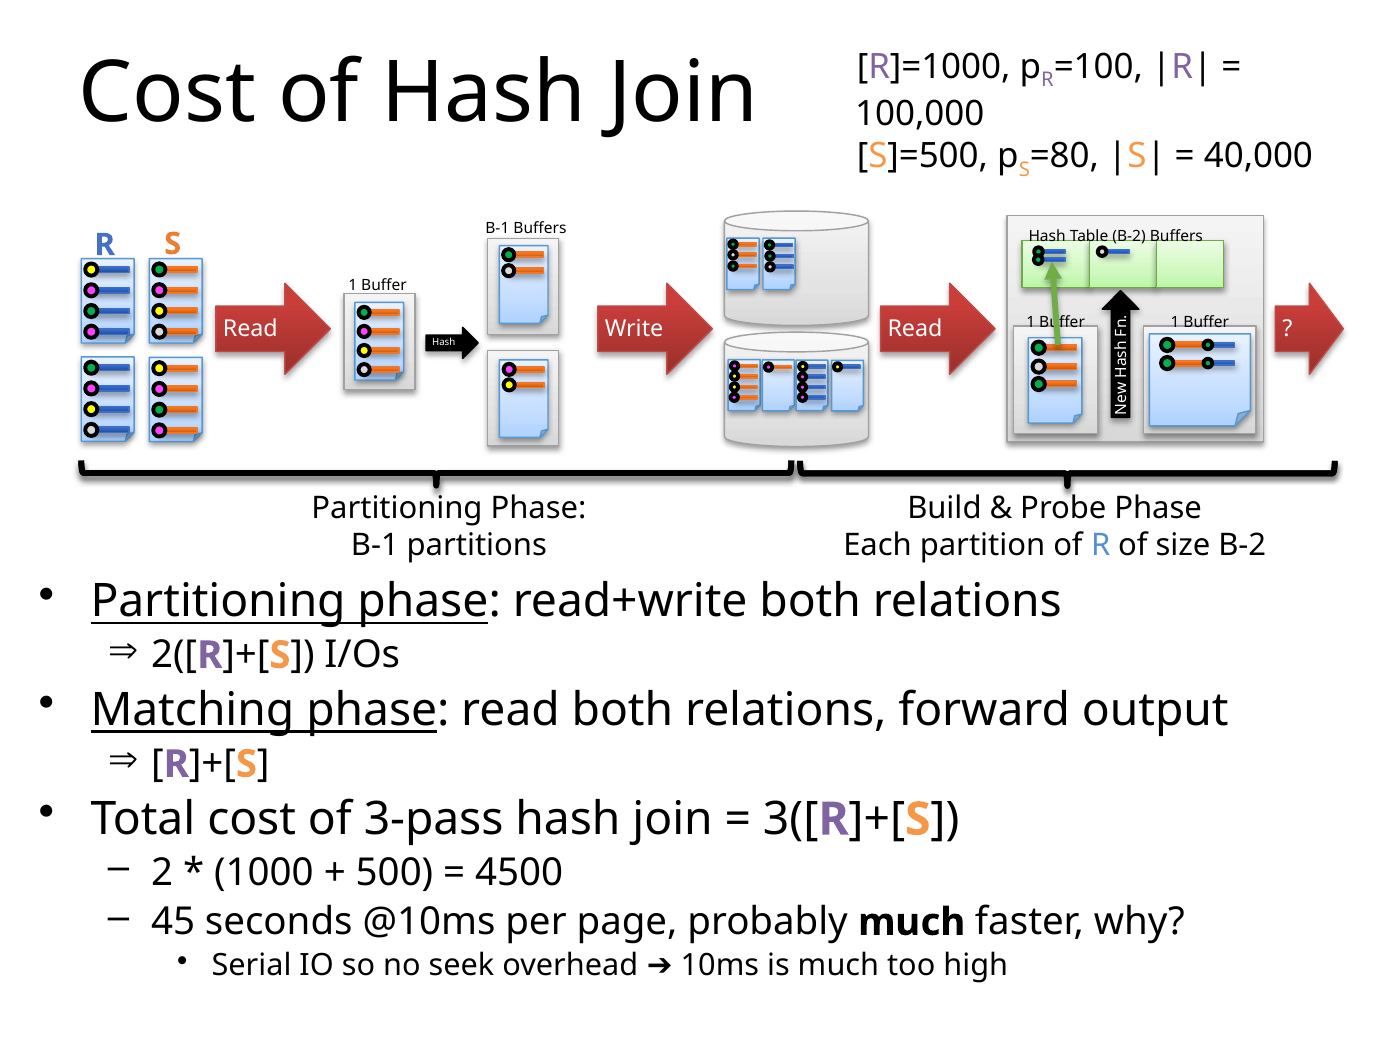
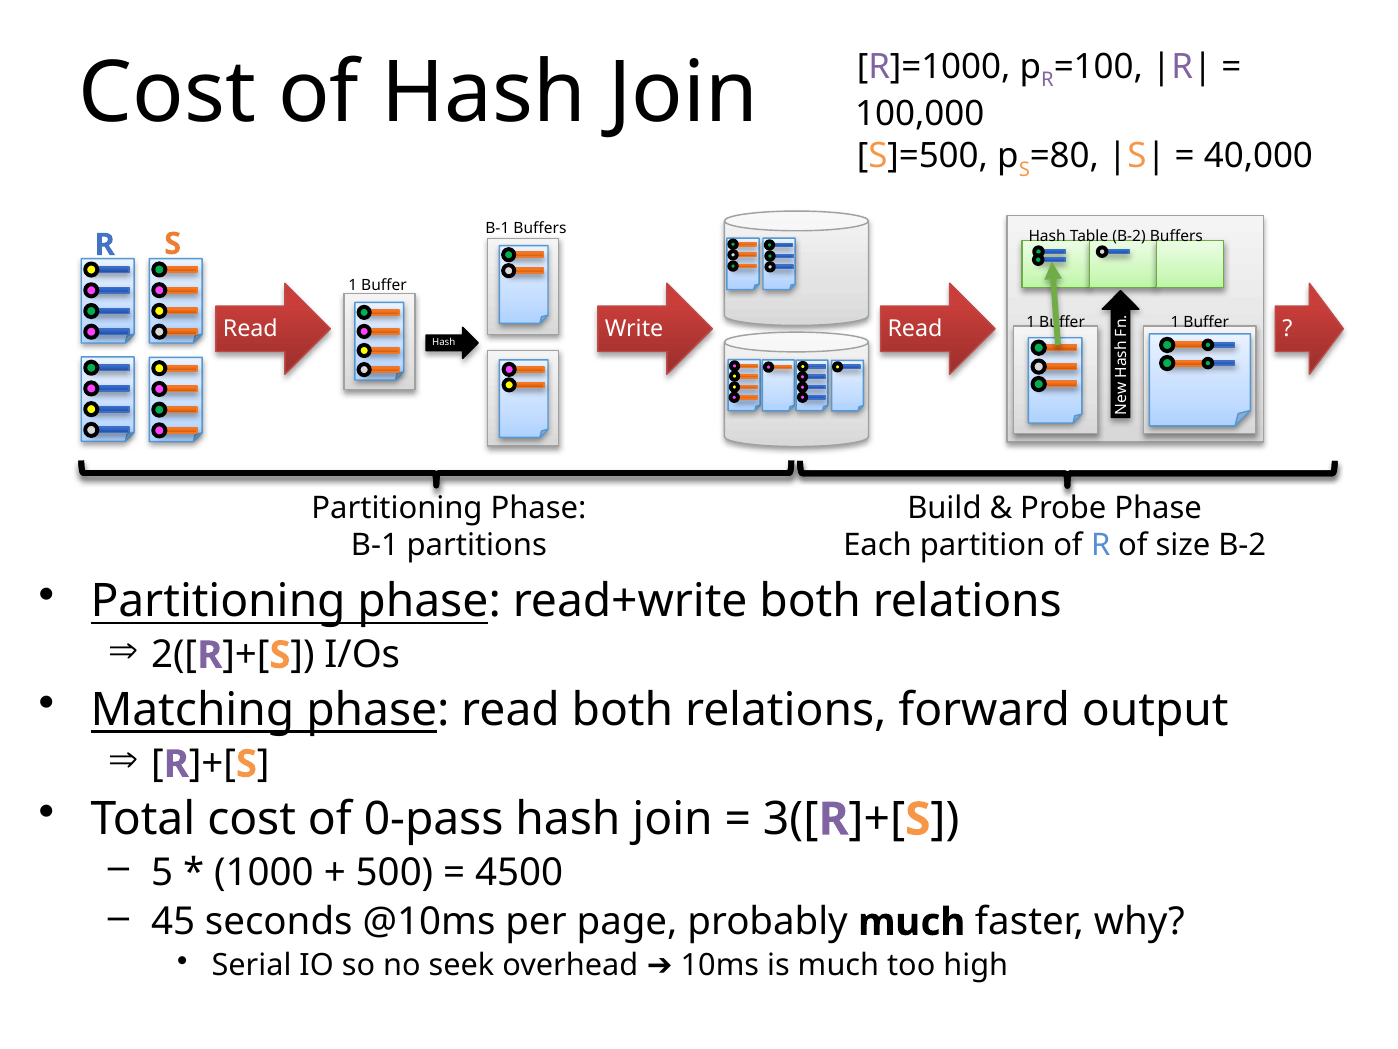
3-pass: 3-pass -> 0-pass
2: 2 -> 5
